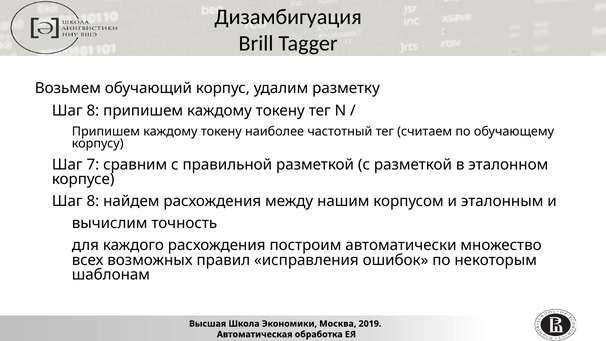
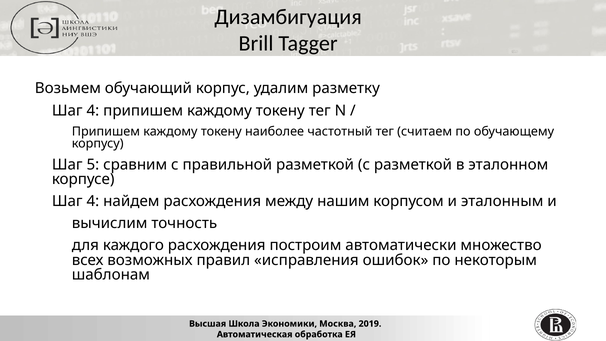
8 at (93, 111): 8 -> 4
7: 7 -> 5
8 at (93, 201): 8 -> 4
